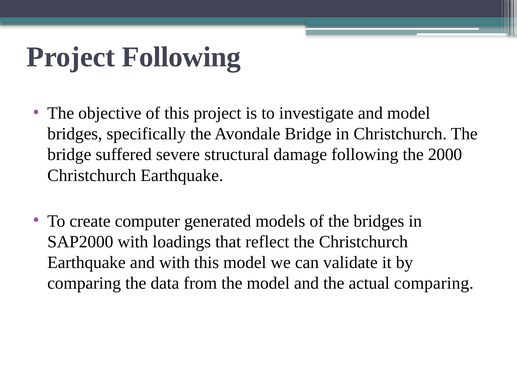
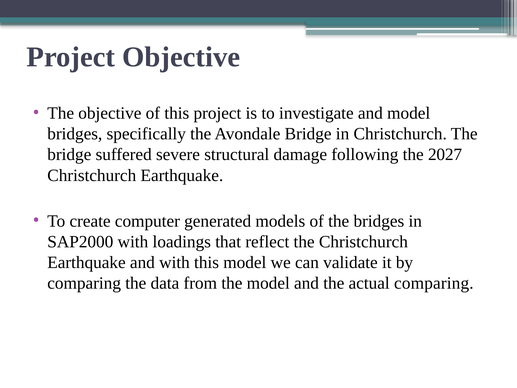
Project Following: Following -> Objective
2000: 2000 -> 2027
